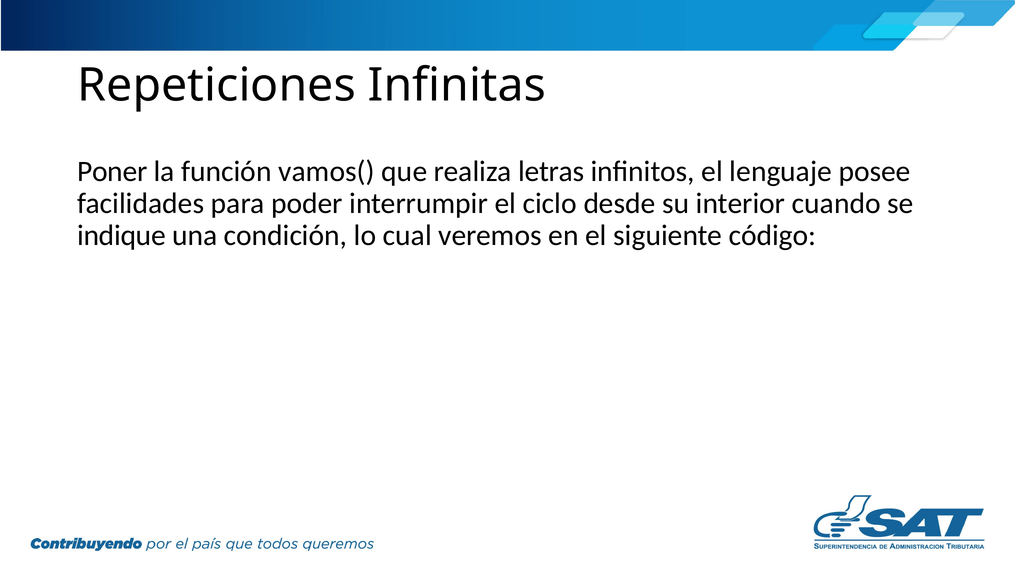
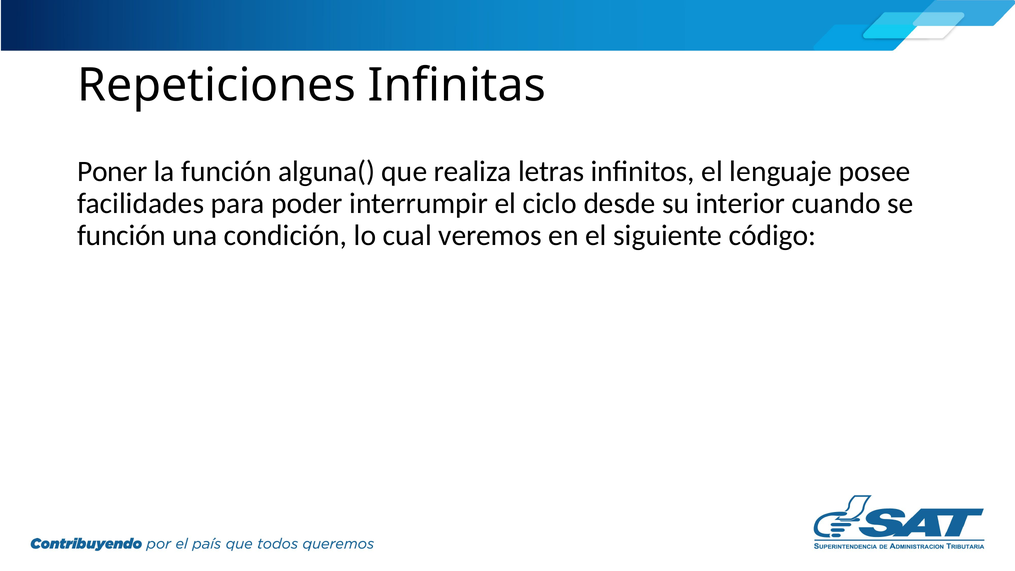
vamos(: vamos( -> alguna(
indique at (122, 236): indique -> función
